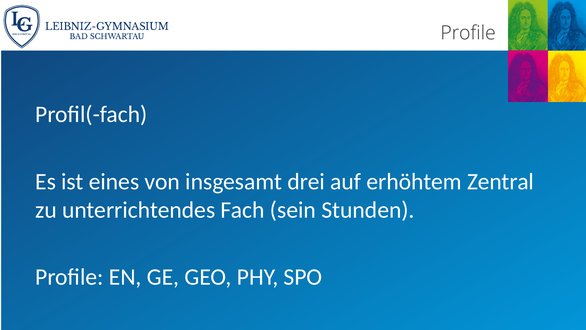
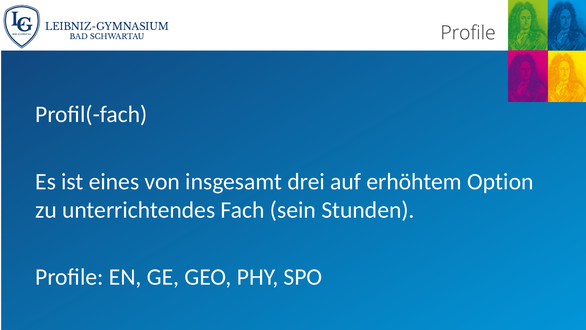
Zentral: Zentral -> Option
